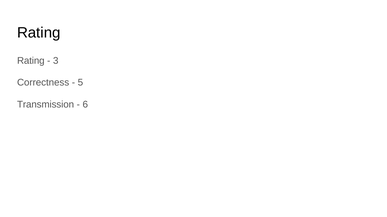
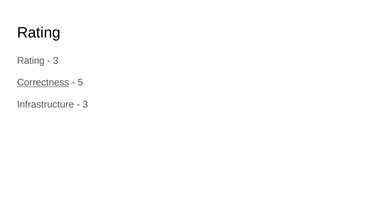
Correctness underline: none -> present
Transmission: Transmission -> Infrastructure
6 at (85, 105): 6 -> 3
